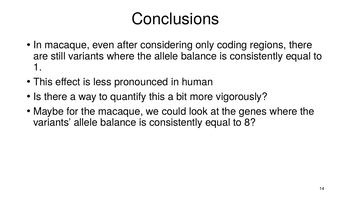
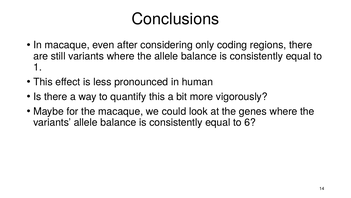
8: 8 -> 6
